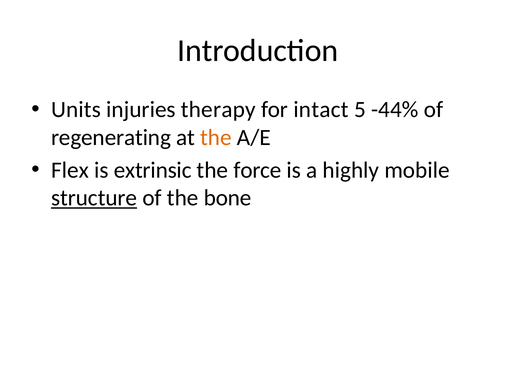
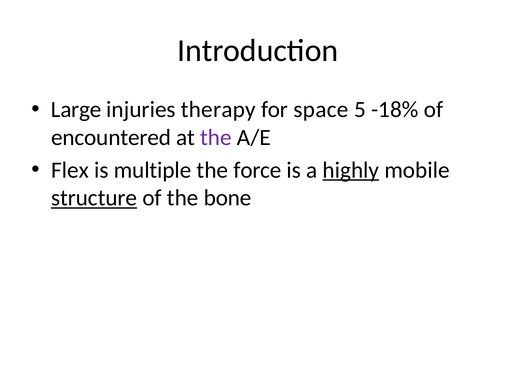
Units: Units -> Large
intact: intact -> space
-44%: -44% -> -18%
regenerating: regenerating -> encountered
the at (216, 138) colour: orange -> purple
extrinsic: extrinsic -> multiple
highly underline: none -> present
